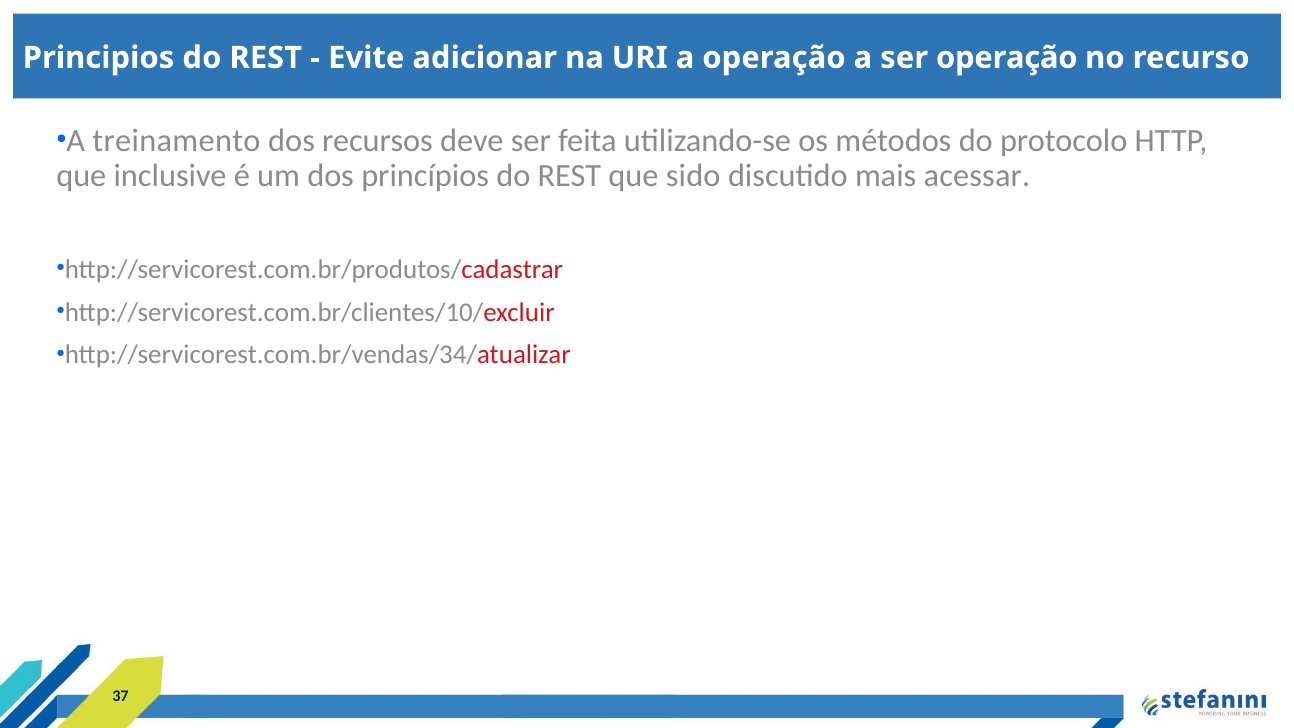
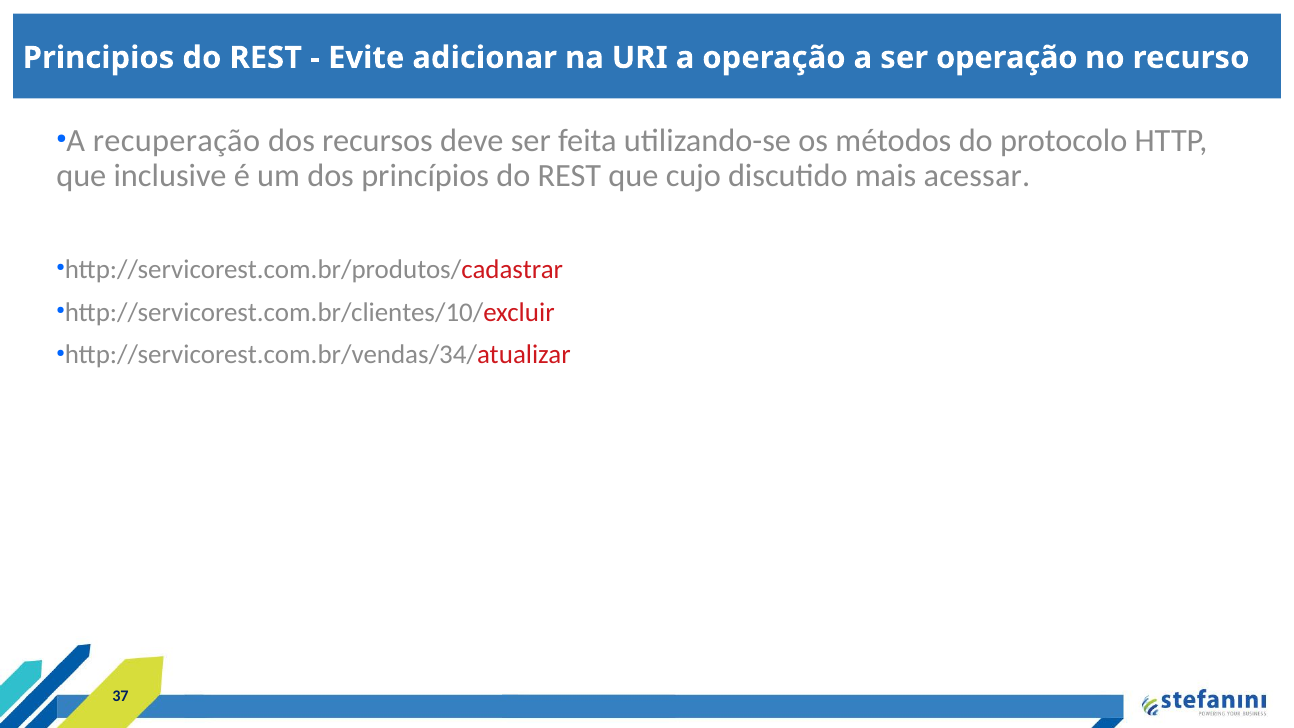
treinamento: treinamento -> recuperação
sido: sido -> cujo
